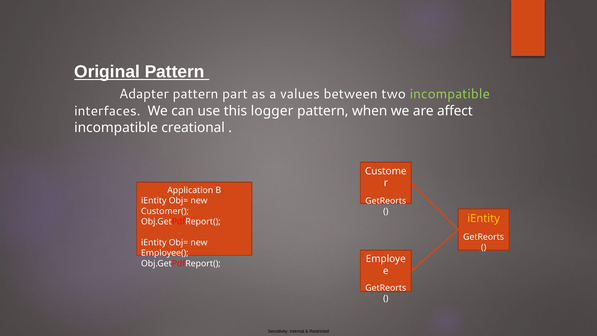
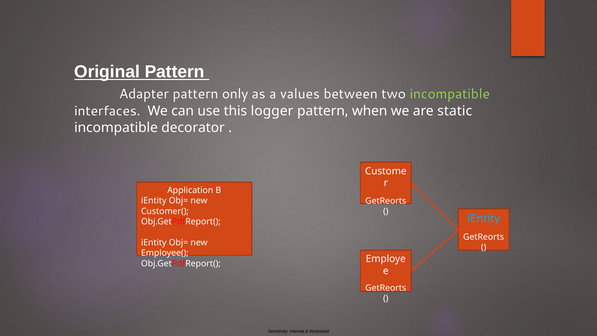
part: part -> only
affect: affect -> static
creational: creational -> decorator
iEntity at (484, 218) colour: yellow -> light blue
